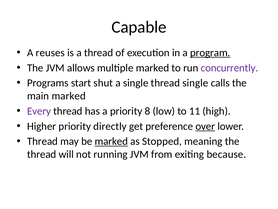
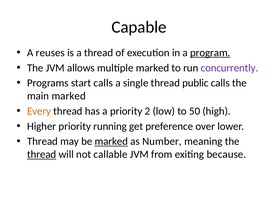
start shut: shut -> calls
thread single: single -> public
Every colour: purple -> orange
8: 8 -> 2
11: 11 -> 50
directly: directly -> running
over underline: present -> none
Stopped: Stopped -> Number
thread at (42, 154) underline: none -> present
running: running -> callable
